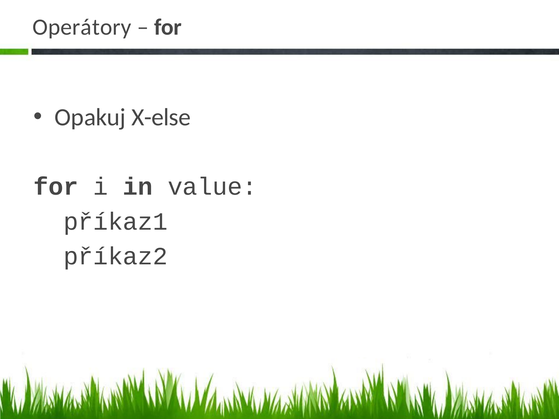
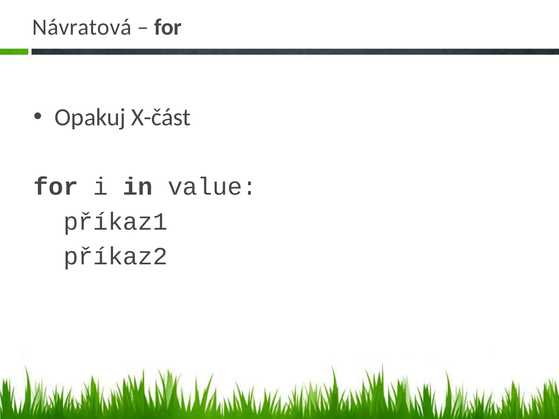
Operátory: Operátory -> Návratová
X-else: X-else -> X-část
